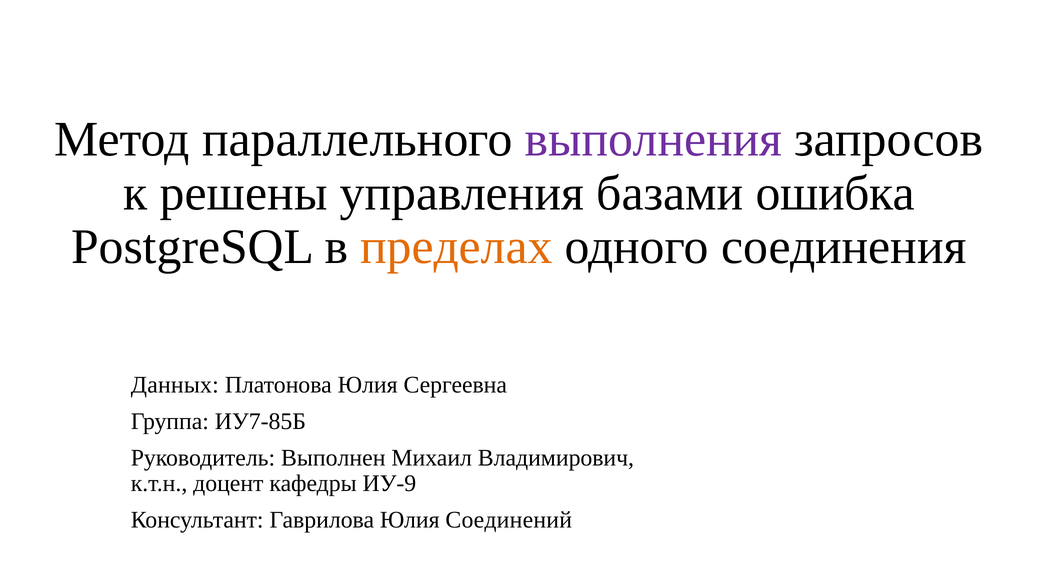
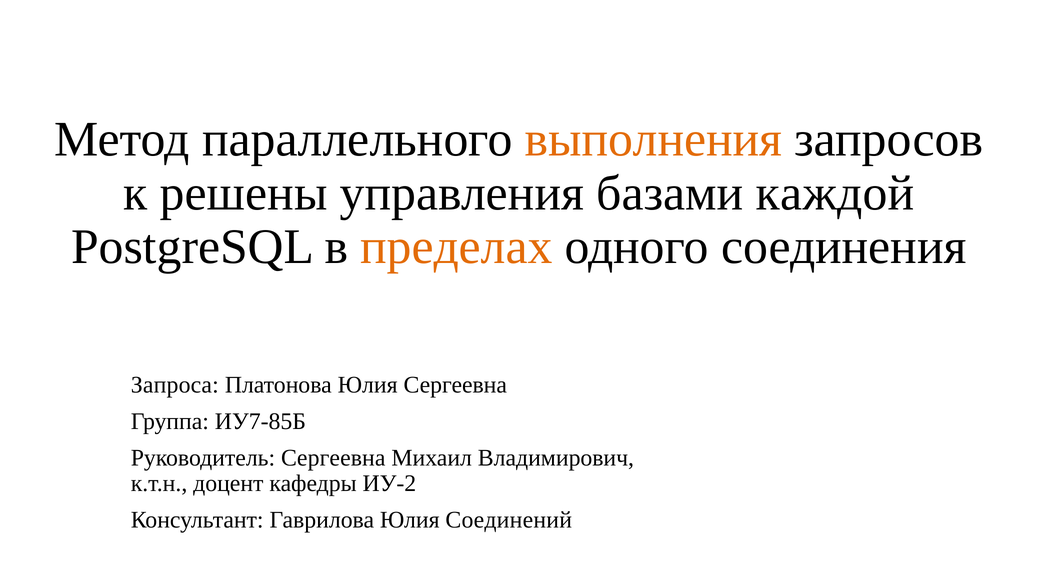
выполнения colour: purple -> orange
ошибка: ошибка -> каждой
Данных: Данных -> Запроса
Руководитель Выполнен: Выполнен -> Сергеевна
ИУ-9: ИУ-9 -> ИУ-2
